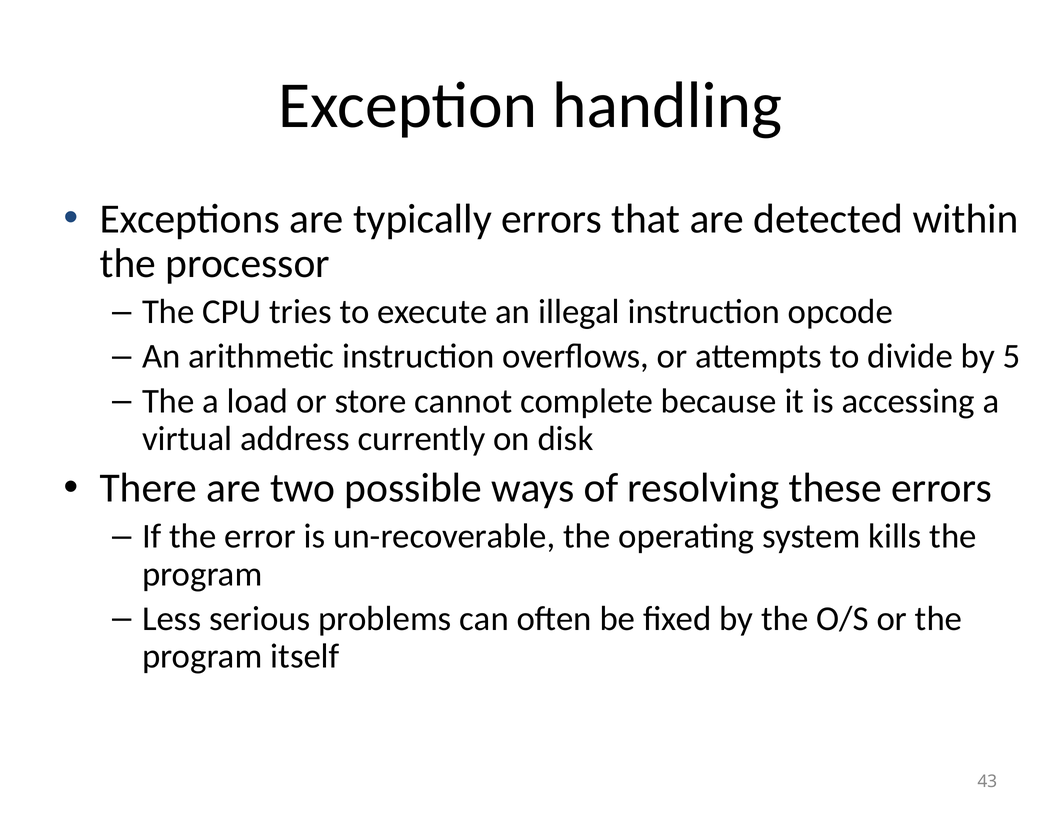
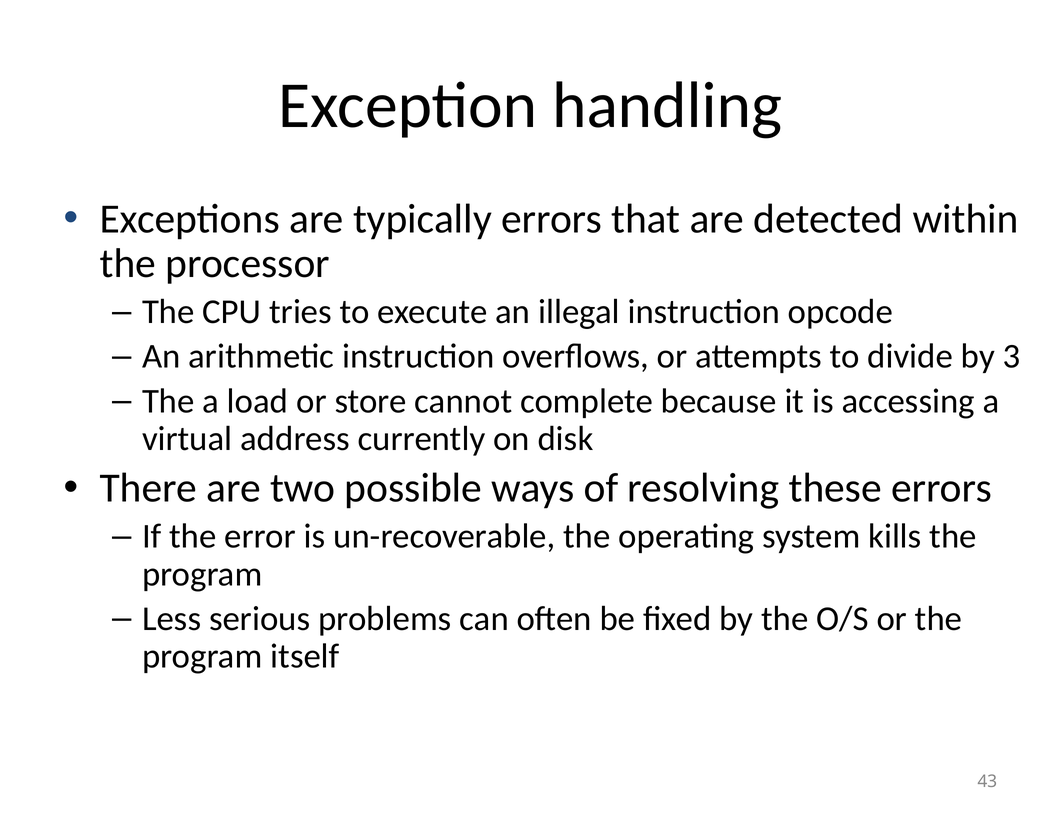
5: 5 -> 3
